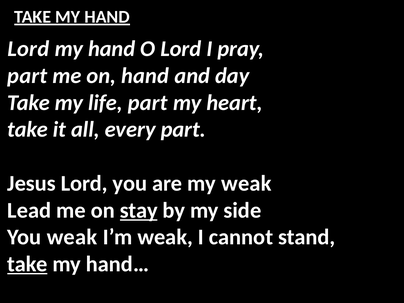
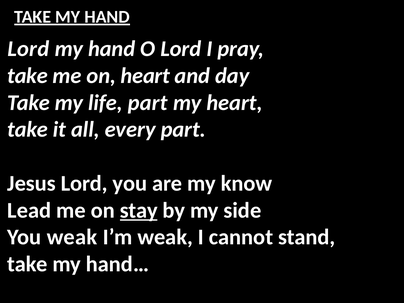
part at (27, 76): part -> take
on hand: hand -> heart
my weak: weak -> know
take at (27, 264) underline: present -> none
